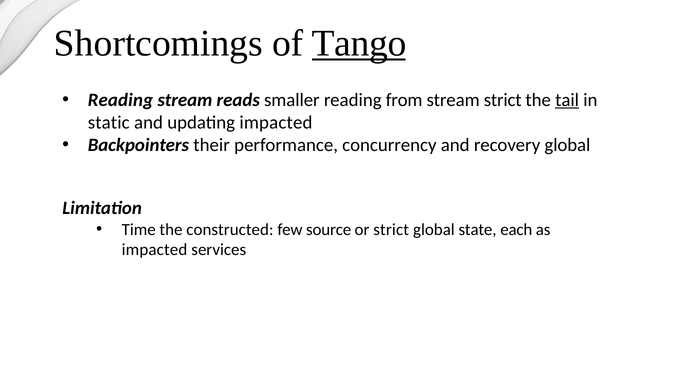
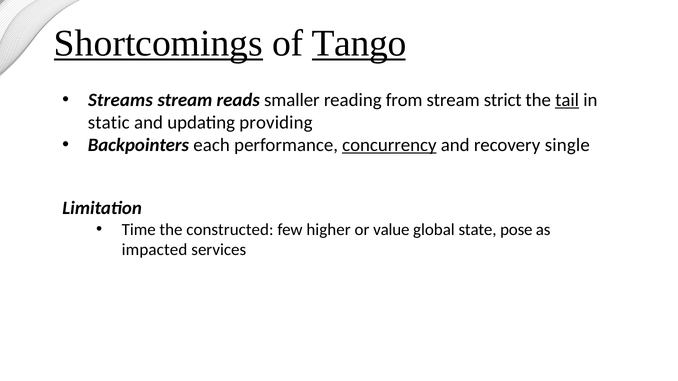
Shortcomings underline: none -> present
Reading at (120, 100): Reading -> Streams
updating impacted: impacted -> providing
their: their -> each
concurrency underline: none -> present
recovery global: global -> single
source: source -> higher
or strict: strict -> value
each: each -> pose
